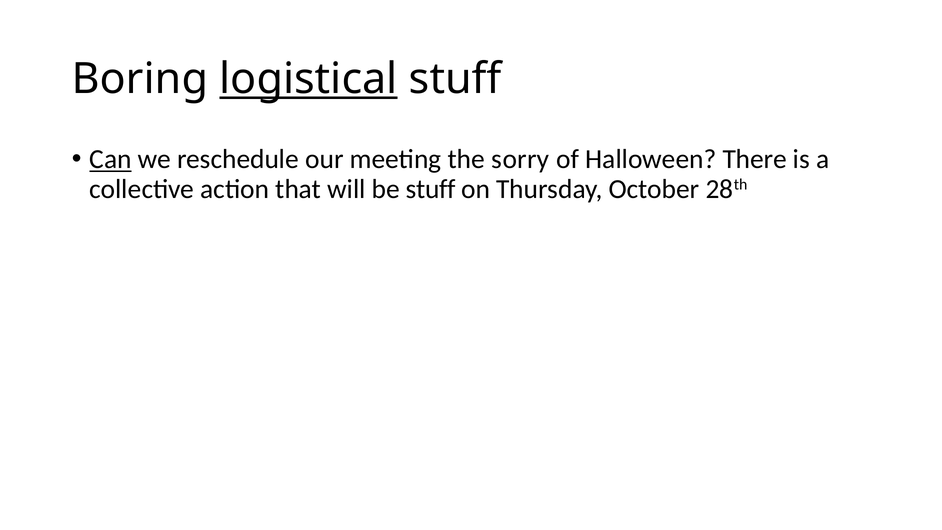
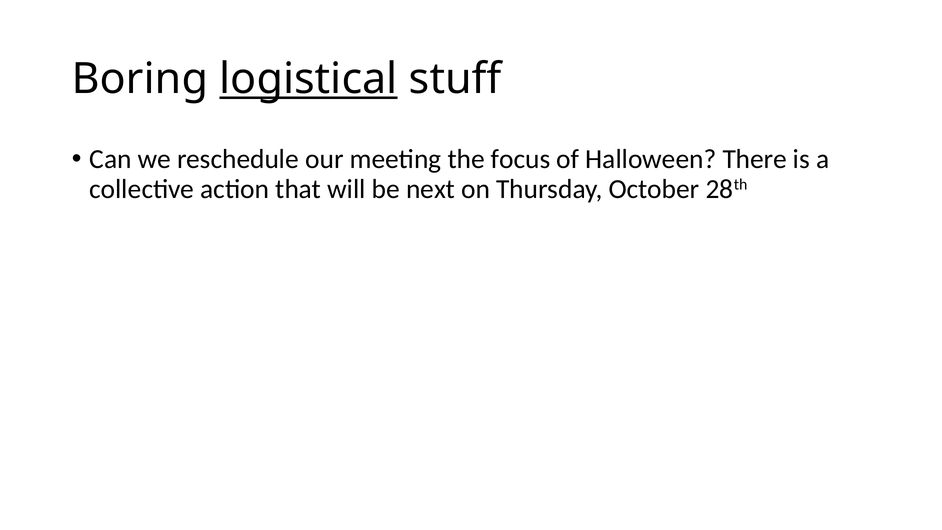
Can underline: present -> none
sorry: sorry -> focus
be stuff: stuff -> next
